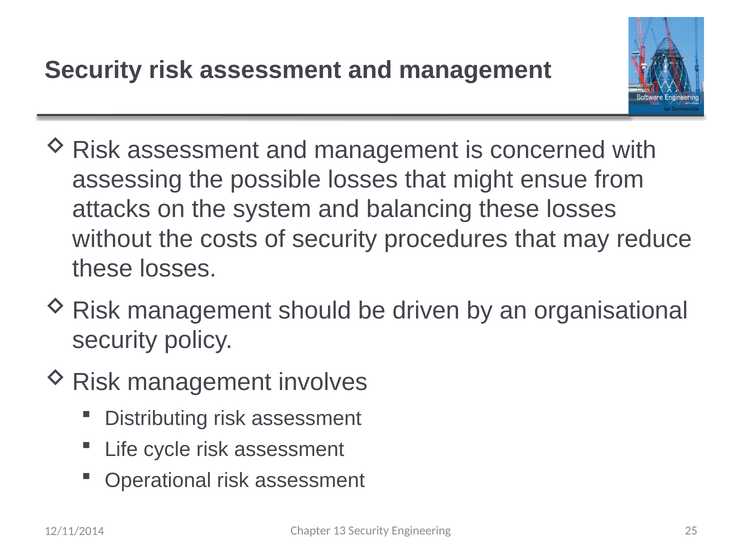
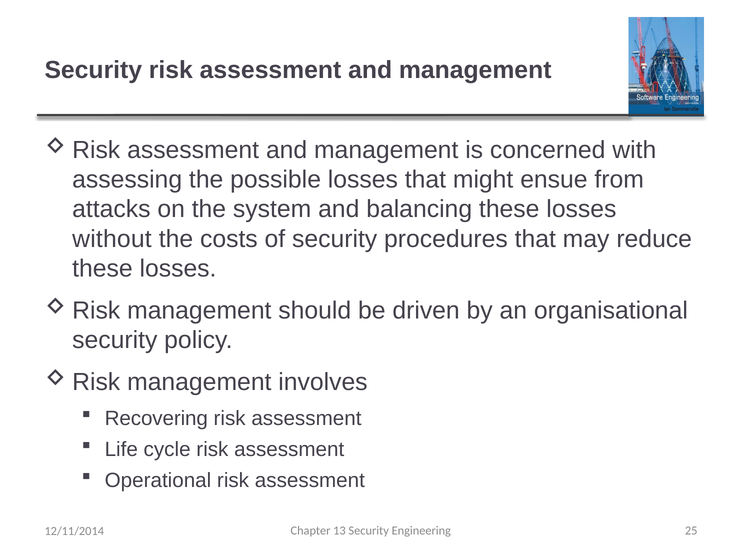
Distributing: Distributing -> Recovering
